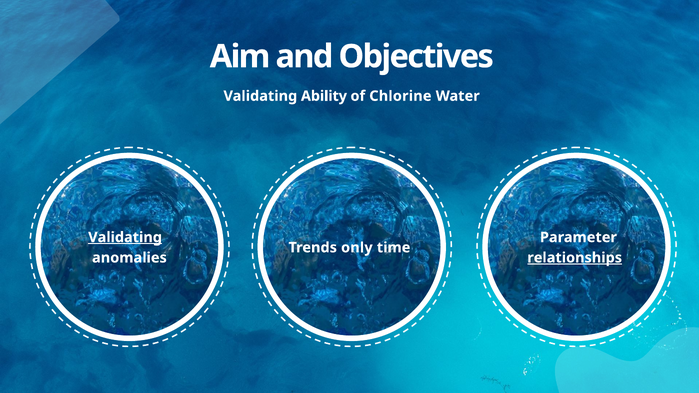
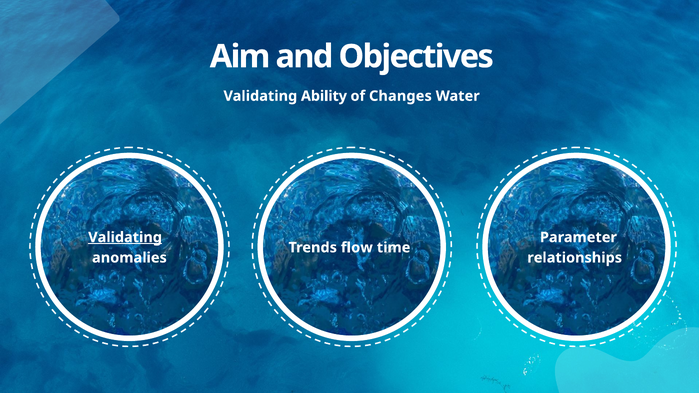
Chlorine: Chlorine -> Changes
only: only -> flow
relationships underline: present -> none
